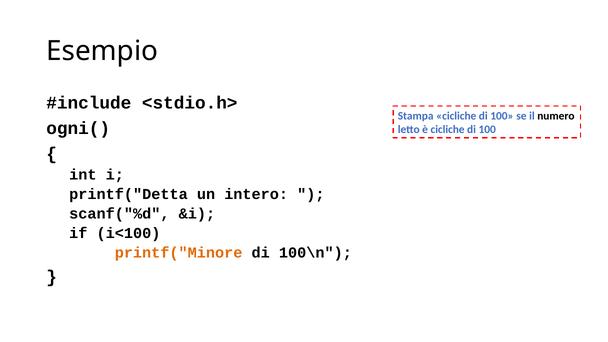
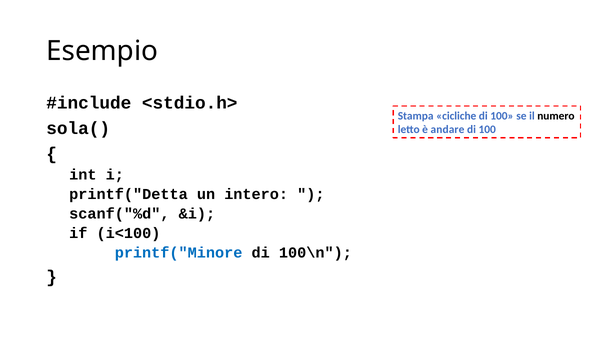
ogni(: ogni( -> sola(
è cicliche: cicliche -> andare
printf("Minore colour: orange -> blue
